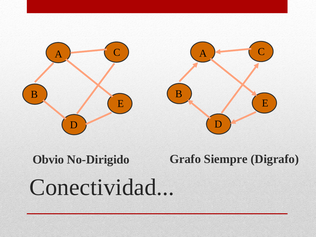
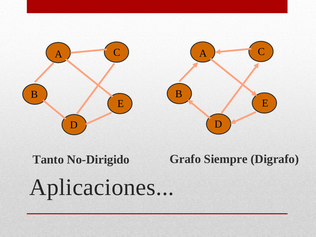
Obvio: Obvio -> Tanto
Conectividad: Conectividad -> Aplicaciones
